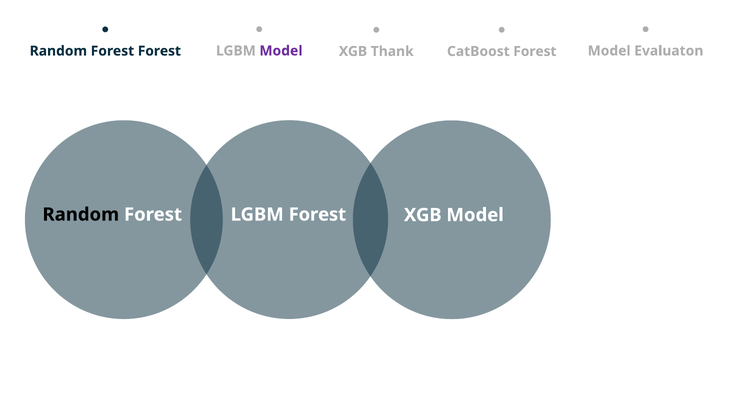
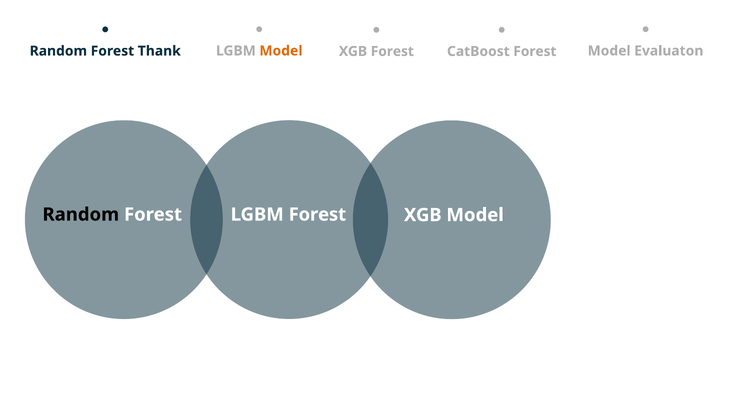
Forest Forest: Forest -> Thank
Model at (281, 51) colour: purple -> orange
XGB Thank: Thank -> Forest
